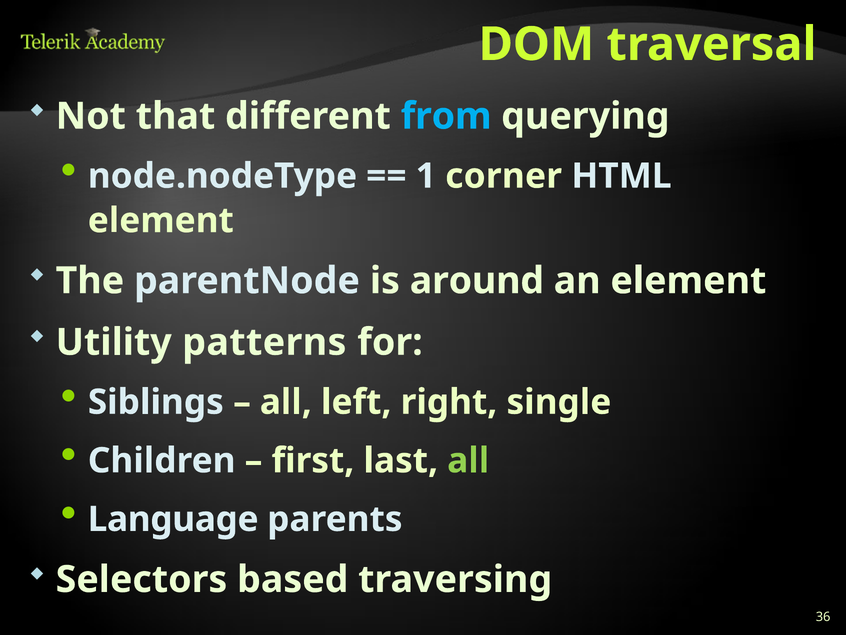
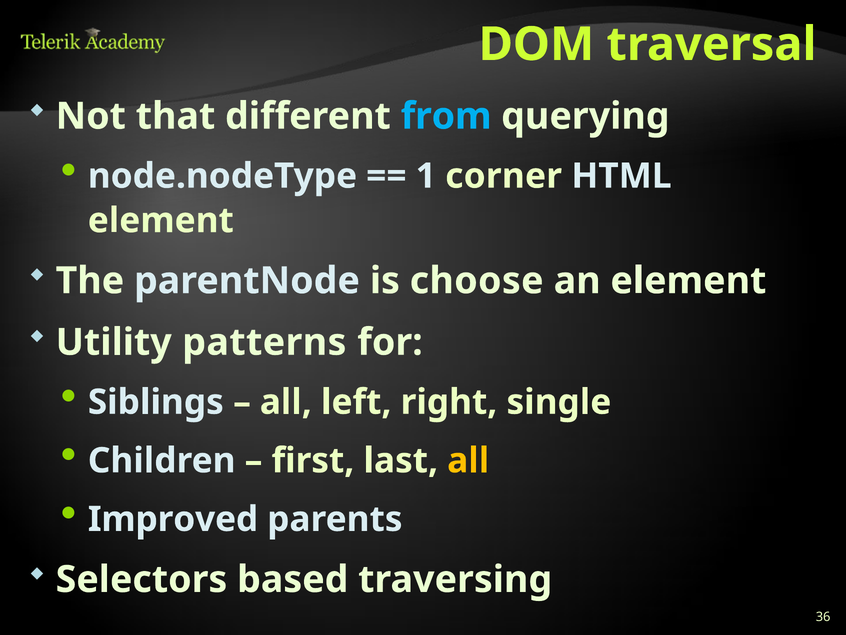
around: around -> choose
all at (468, 460) colour: light green -> yellow
Language: Language -> Improved
